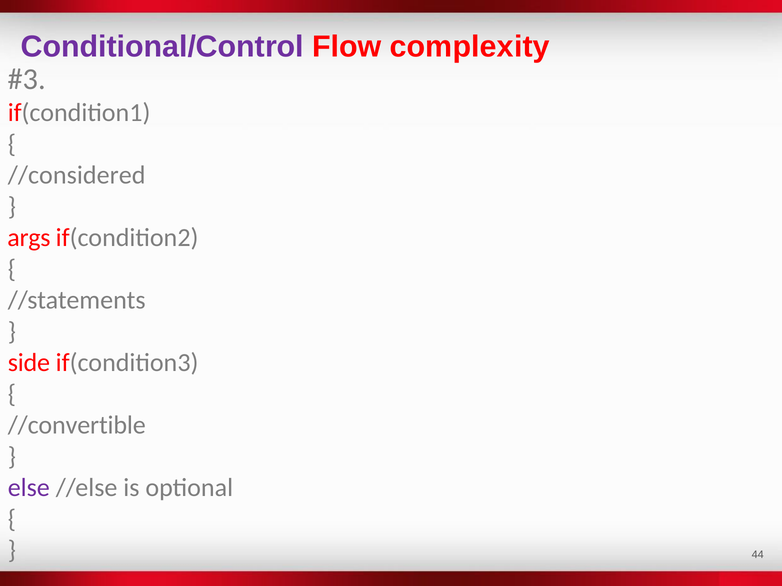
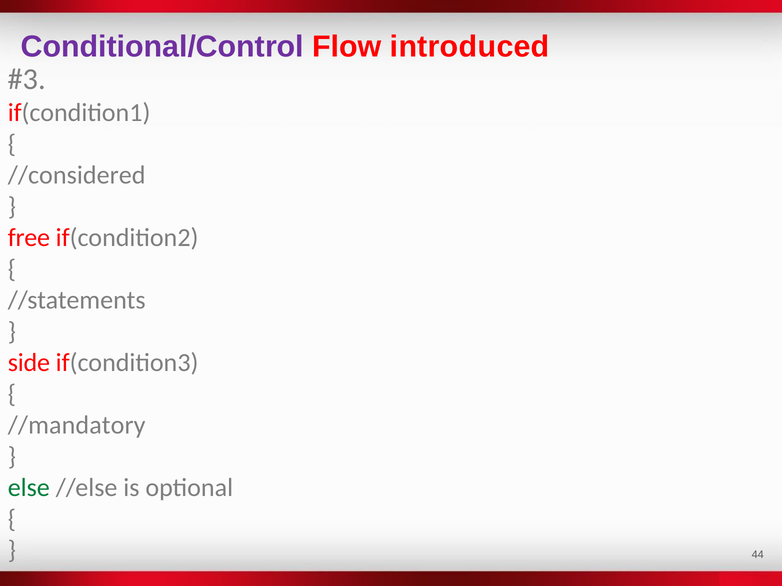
complexity: complexity -> introduced
args: args -> free
//convertible: //convertible -> //mandatory
else colour: purple -> green
